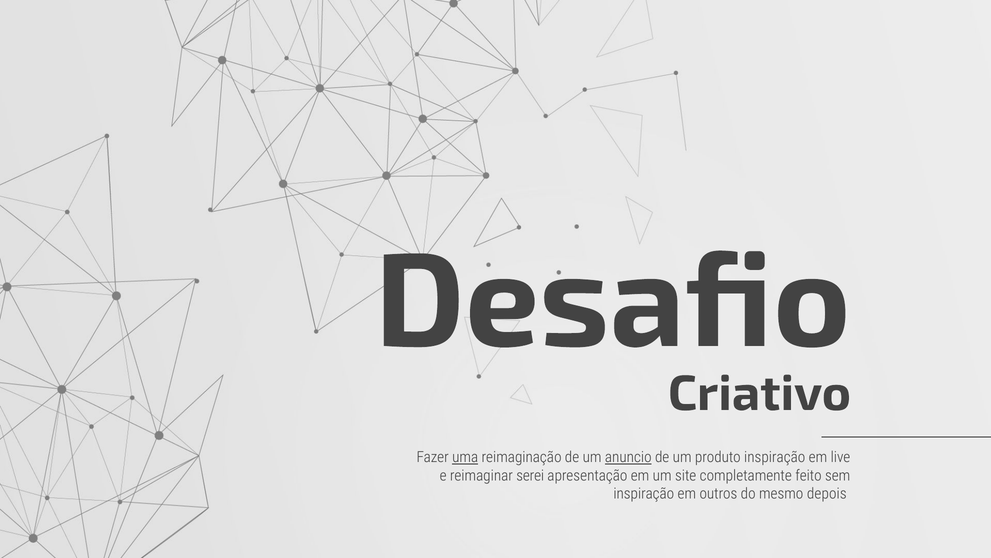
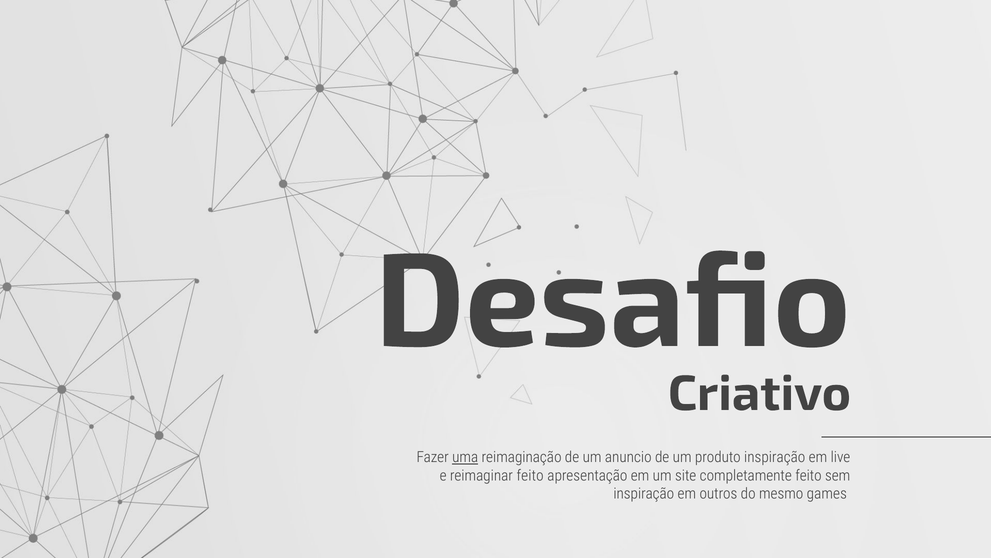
anuncio underline: present -> none
reimaginar serei: serei -> feito
depois: depois -> games
